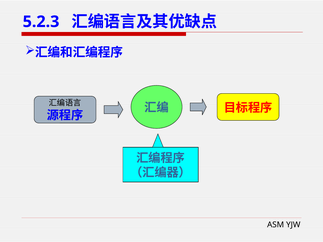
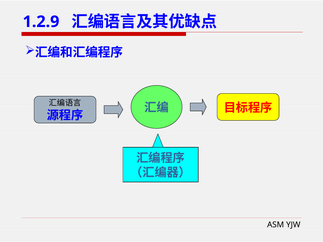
5.2.3: 5.2.3 -> 1.2.9
